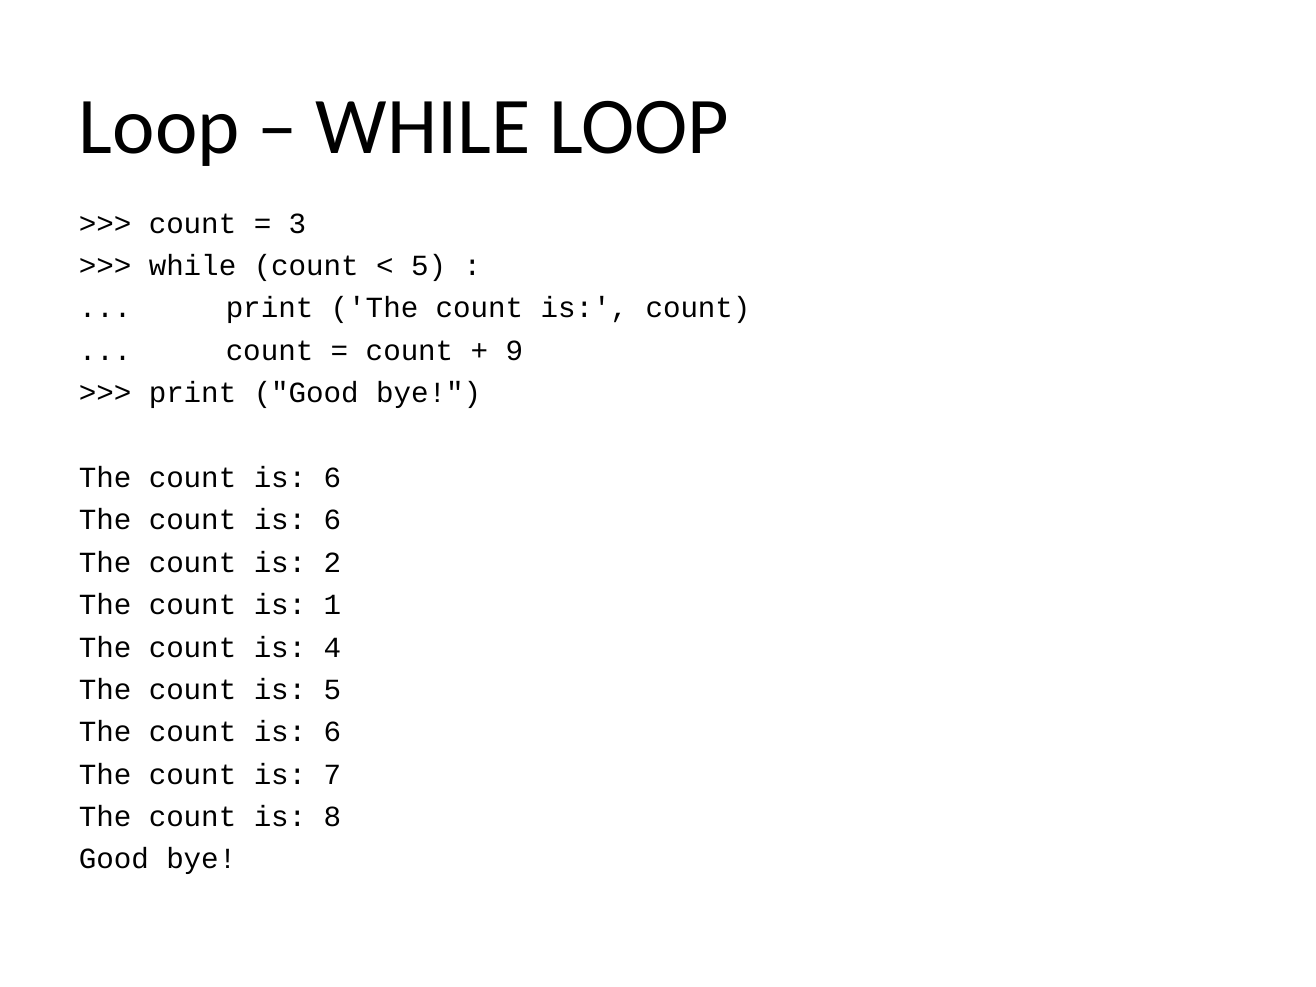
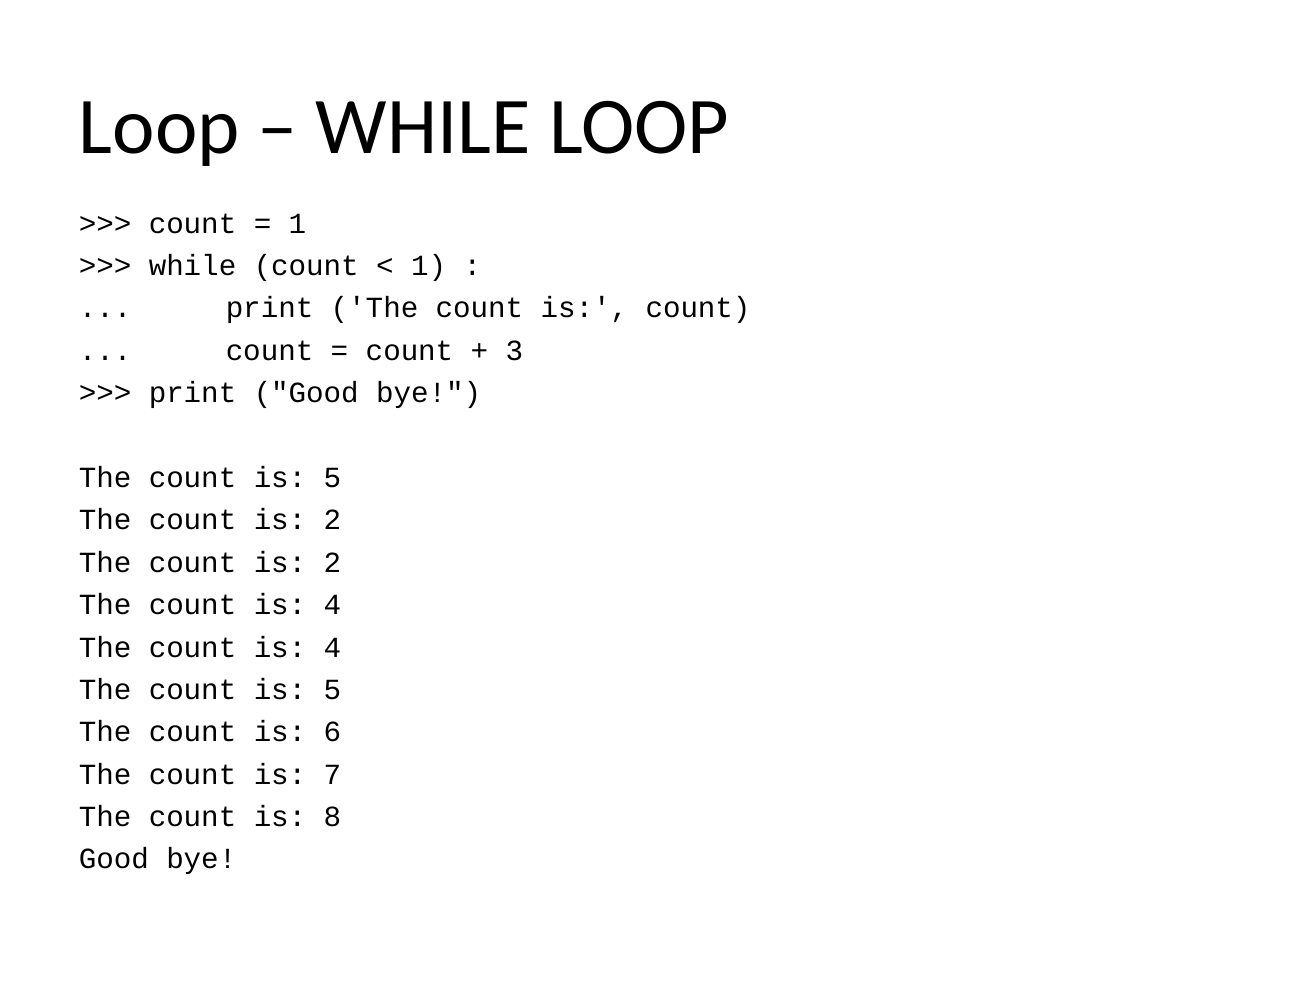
3 at (297, 224): 3 -> 1
5 at (429, 266): 5 -> 1
9: 9 -> 3
6 at (332, 478): 6 -> 5
6 at (332, 520): 6 -> 2
1 at (332, 605): 1 -> 4
